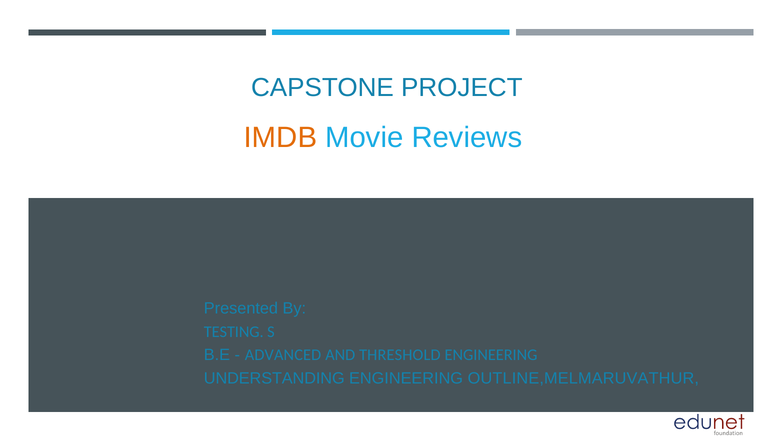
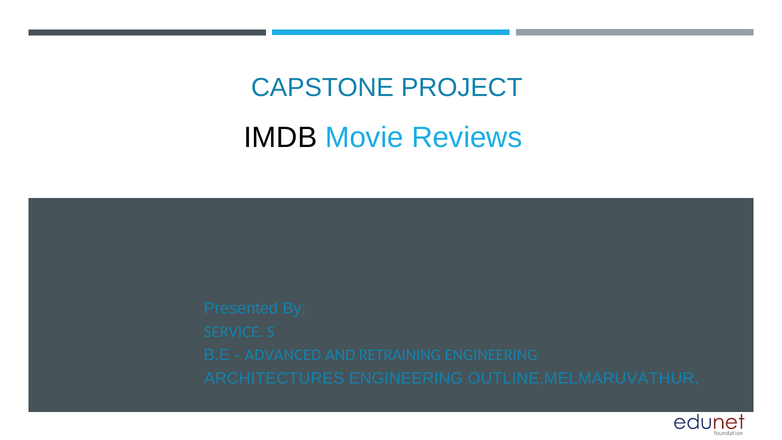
IMDB colour: orange -> black
TESTING: TESTING -> SERVICE
THRESHOLD: THRESHOLD -> RETRAINING
UNDERSTANDING: UNDERSTANDING -> ARCHITECTURES
